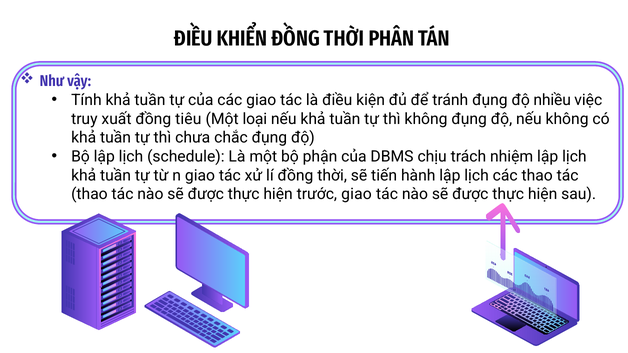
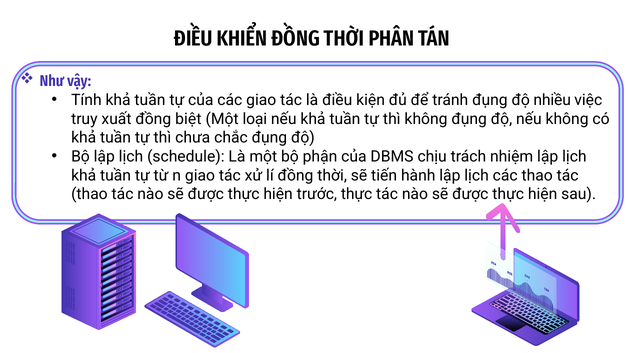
tiêu: tiêu -> biệt
trước giao: giao -> thực
